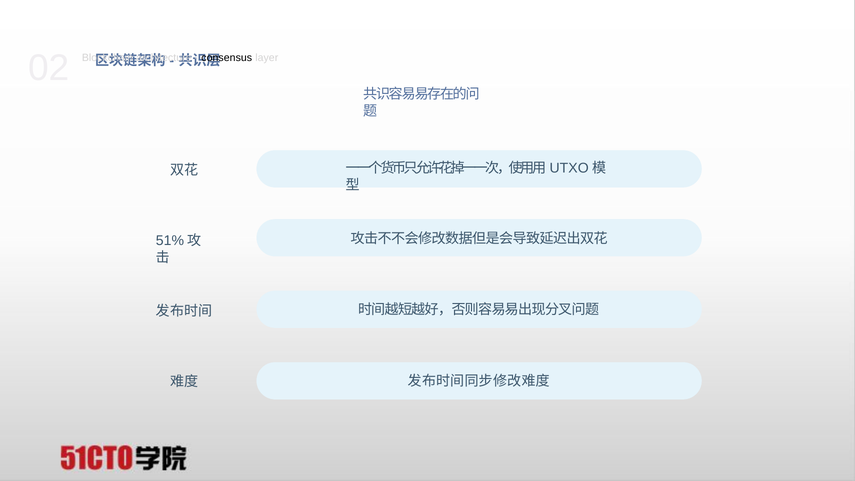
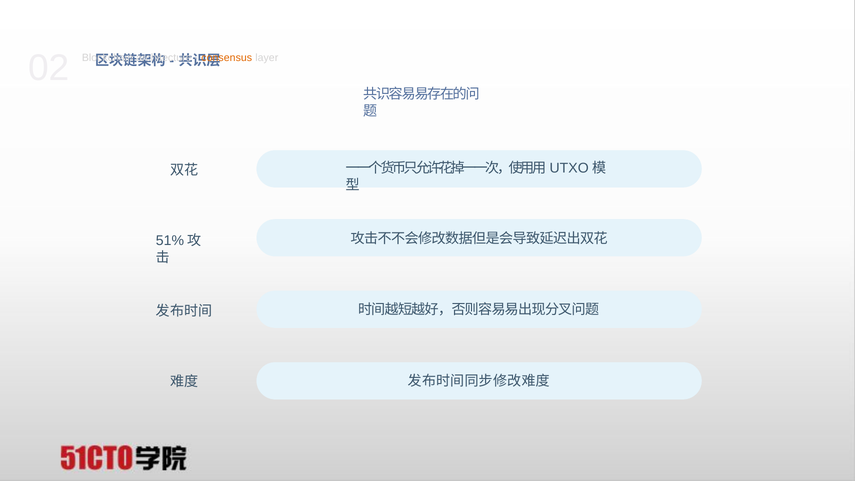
consensus colour: black -> orange
